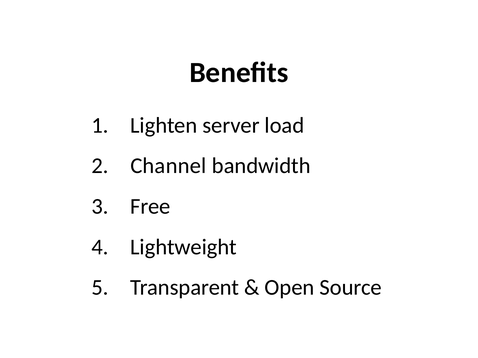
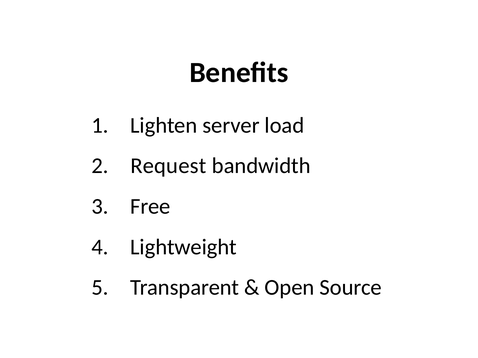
Channel: Channel -> Request
